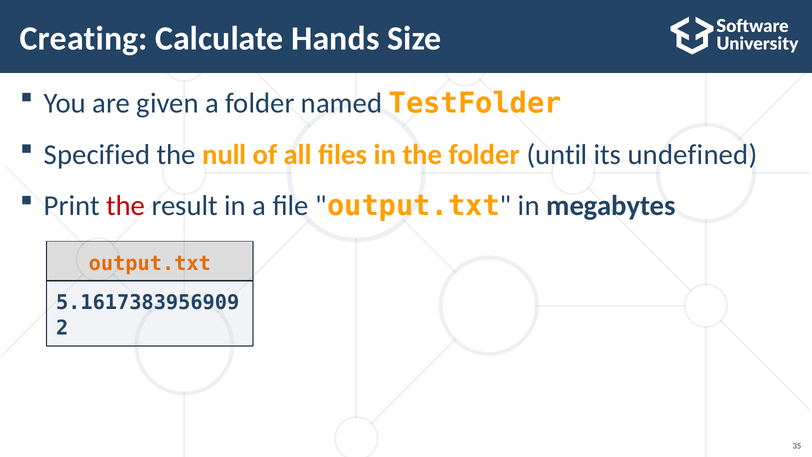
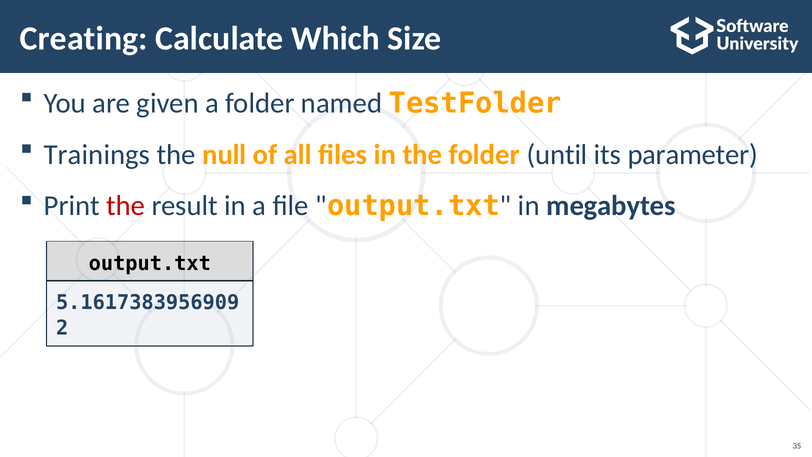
Hands: Hands -> Which
Specified: Specified -> Trainings
undefined: undefined -> parameter
output.txt at (150, 263) colour: orange -> black
